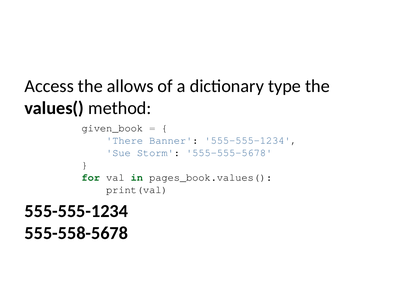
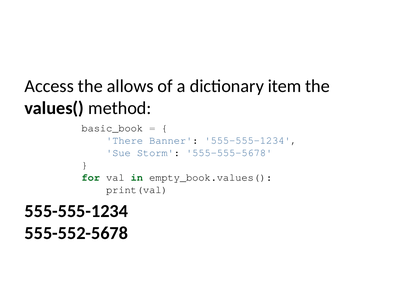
type: type -> item
given_book: given_book -> basic_book
pages_book.values(: pages_book.values( -> empty_book.values(
555-558-5678: 555-558-5678 -> 555-552-5678
